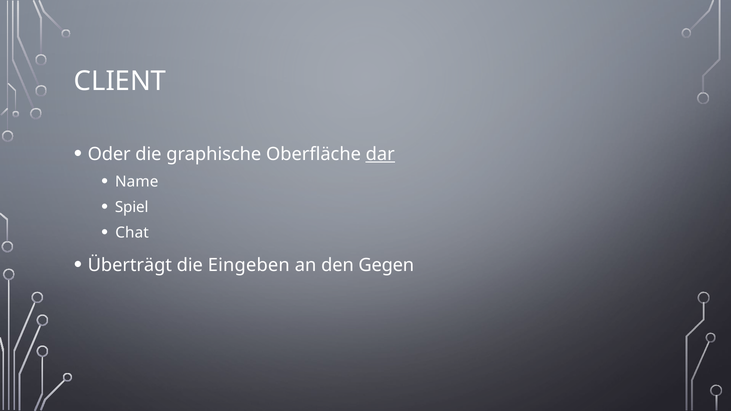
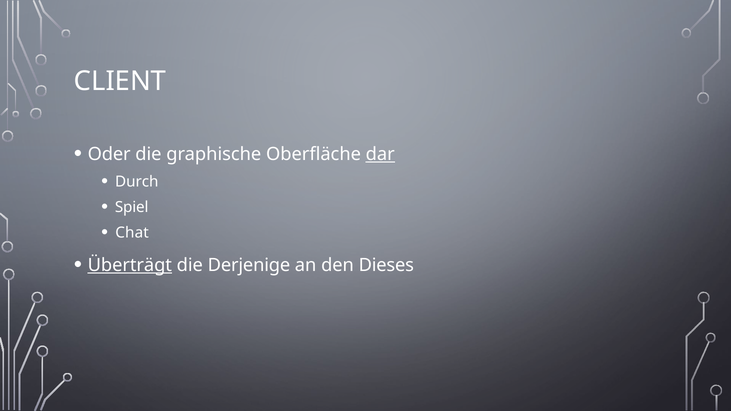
Name: Name -> Durch
Überträgt underline: none -> present
Eingeben: Eingeben -> Derjenige
Gegen: Gegen -> Dieses
